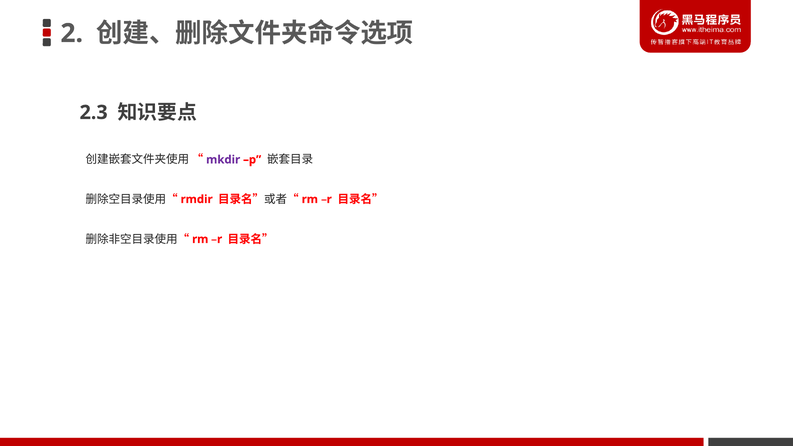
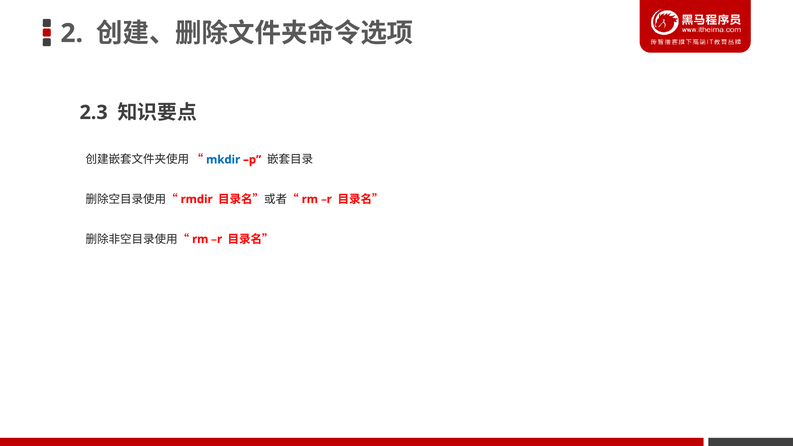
mkdir colour: purple -> blue
